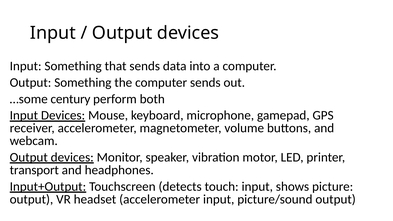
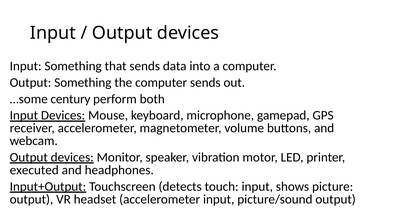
transport: transport -> executed
